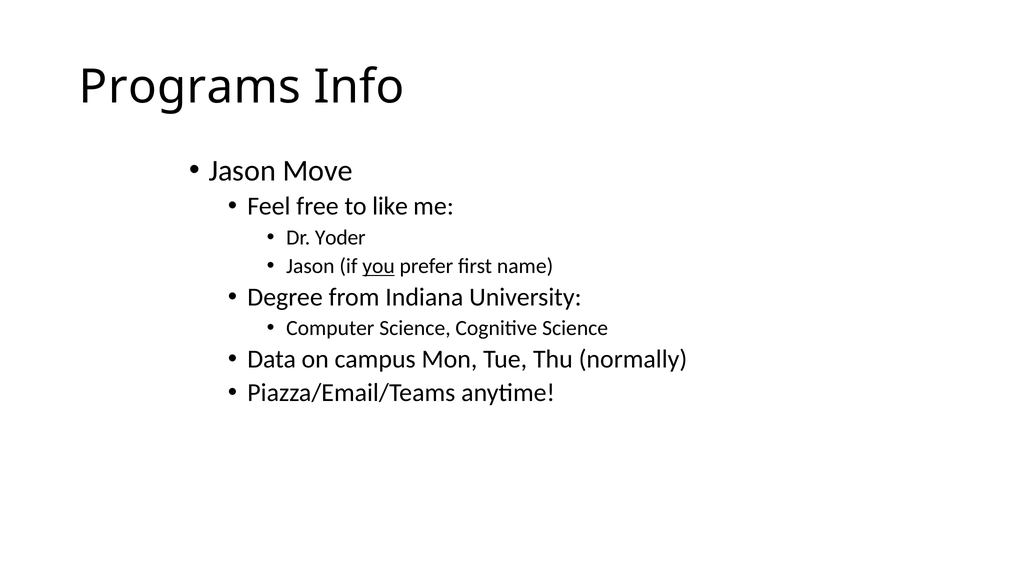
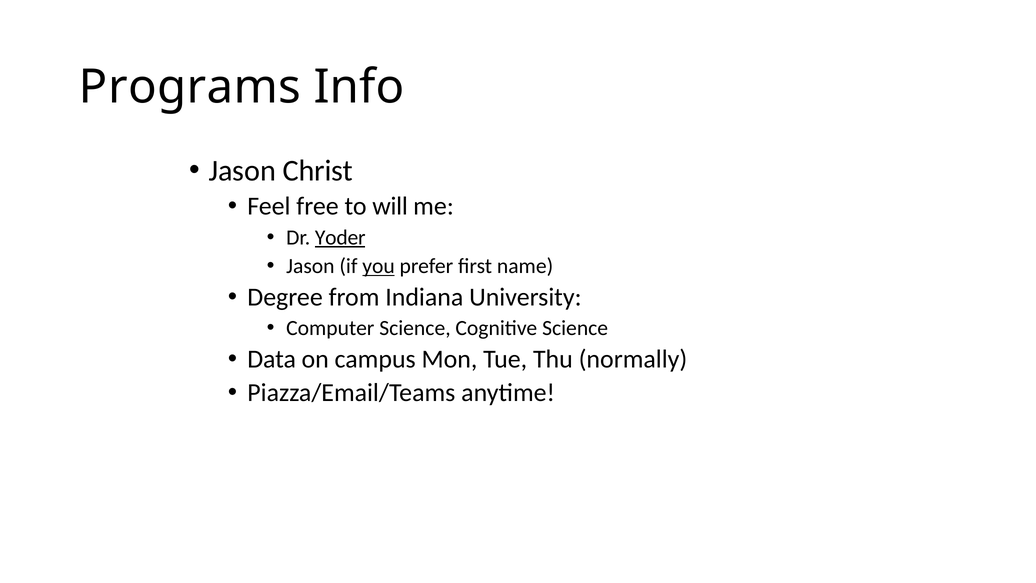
Move: Move -> Christ
like: like -> will
Yoder underline: none -> present
